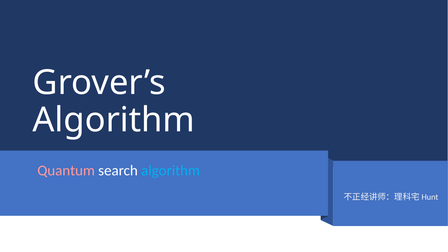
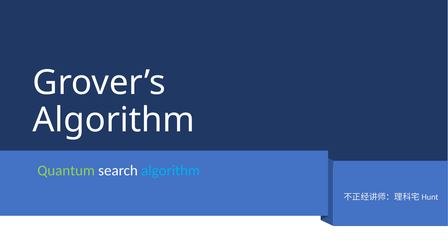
Quantum colour: pink -> light green
